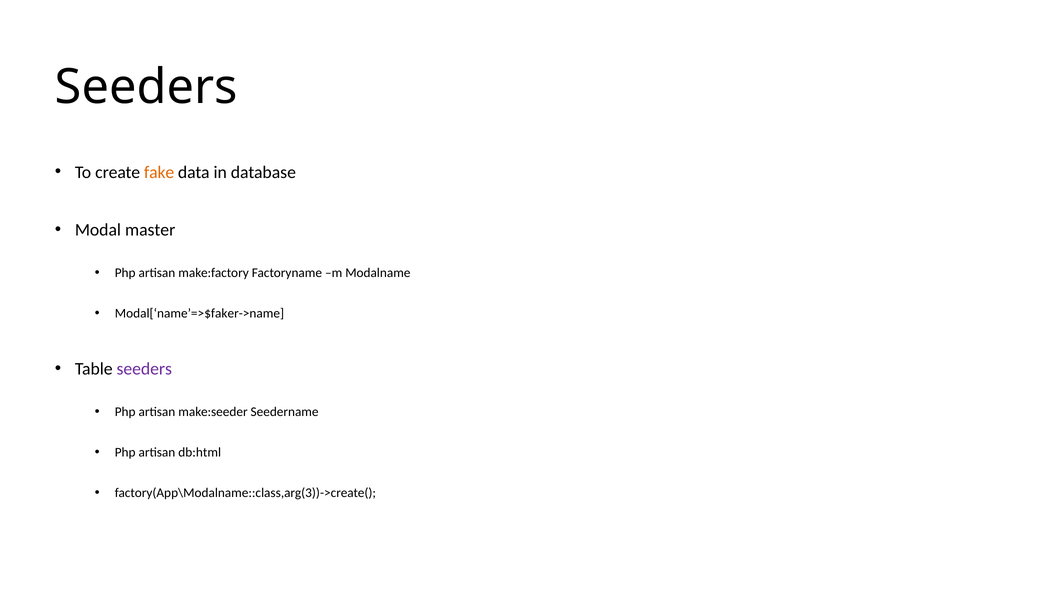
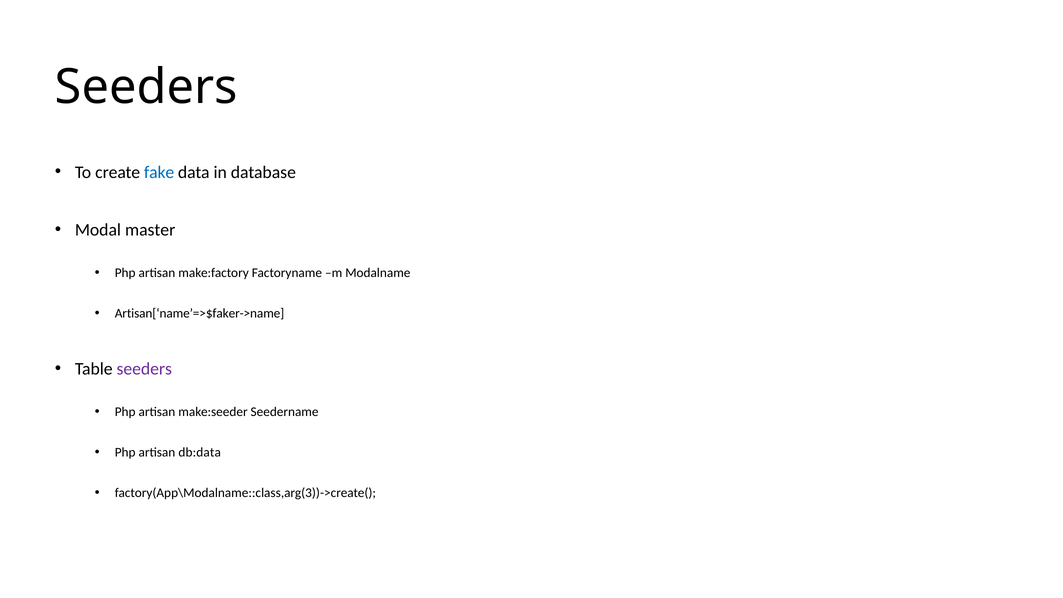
fake colour: orange -> blue
Modal[‘name’=>$faker->name: Modal[‘name’=>$faker->name -> Artisan[‘name’=>$faker->name
db:html: db:html -> db:data
